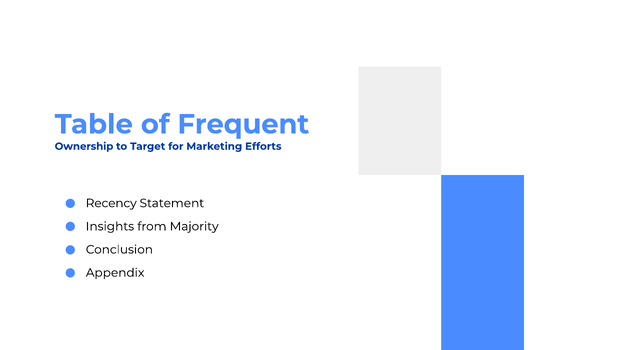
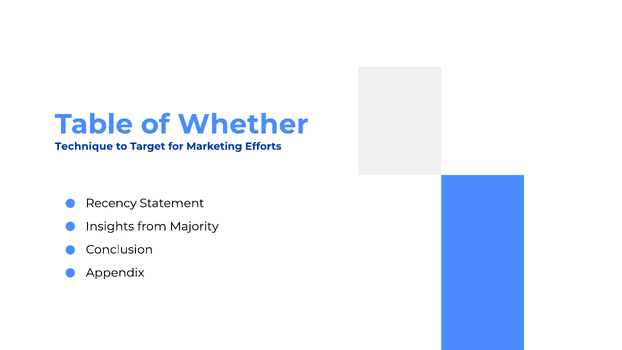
Frequent: Frequent -> Whether
Ownership: Ownership -> Technique
